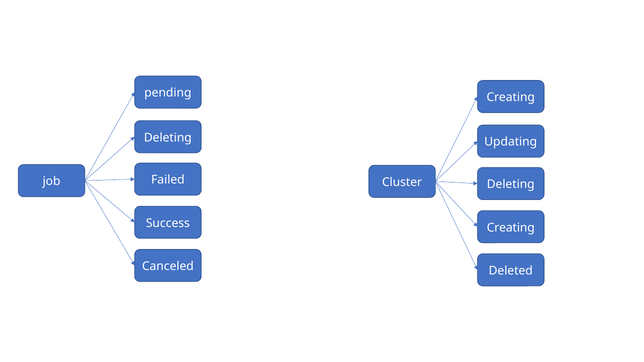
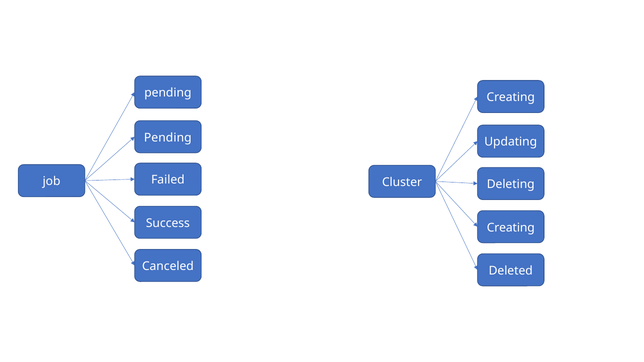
Deleting at (168, 138): Deleting -> Pending
